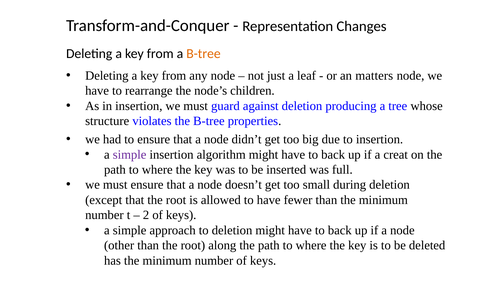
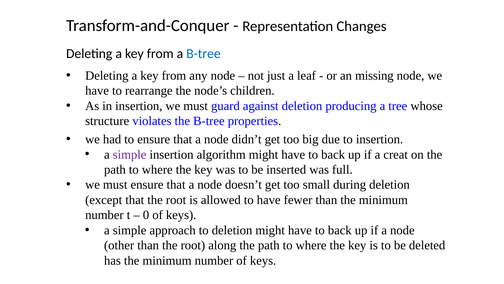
B-tree at (203, 54) colour: orange -> blue
matters: matters -> missing
2: 2 -> 0
